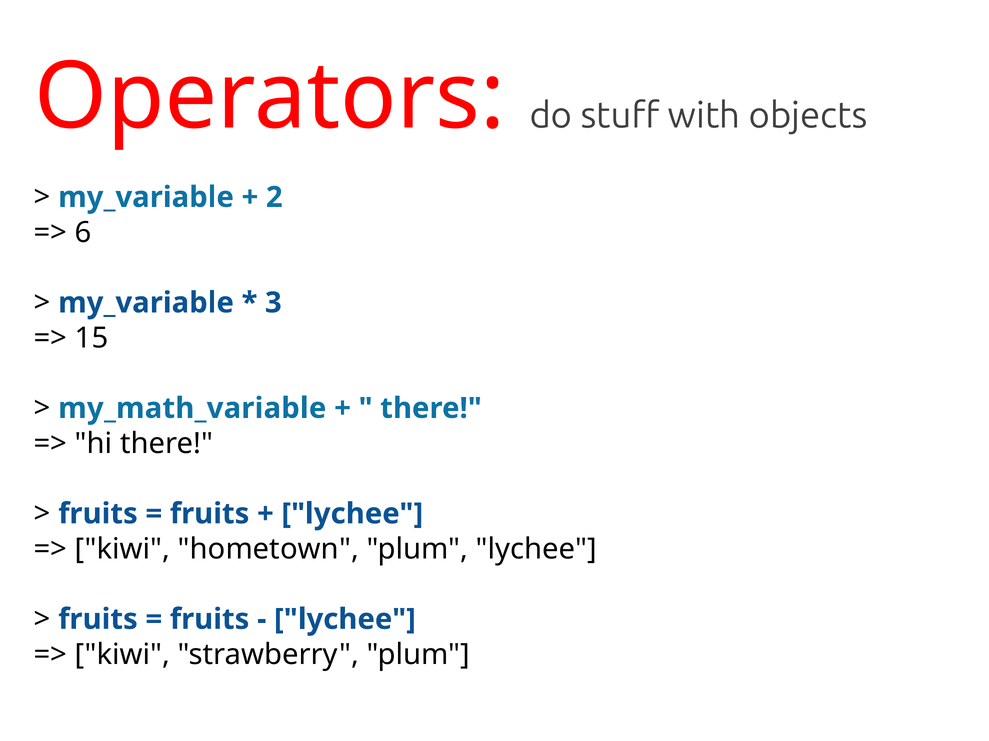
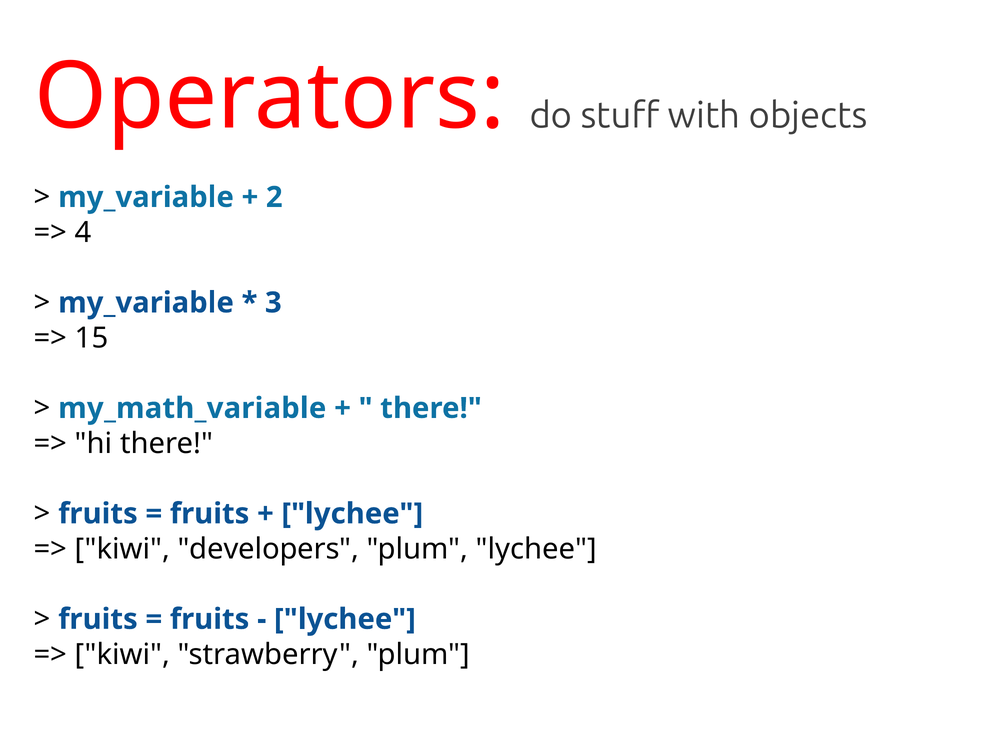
6: 6 -> 4
hometown: hometown -> developers
